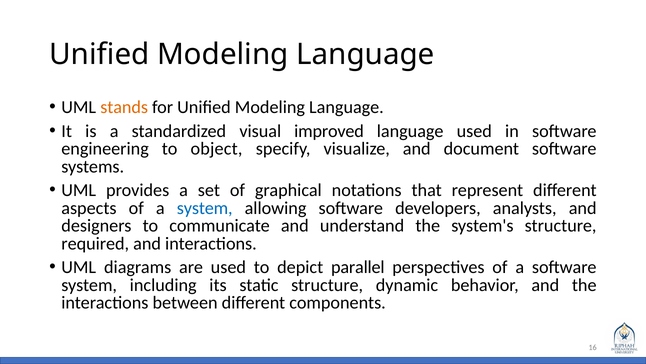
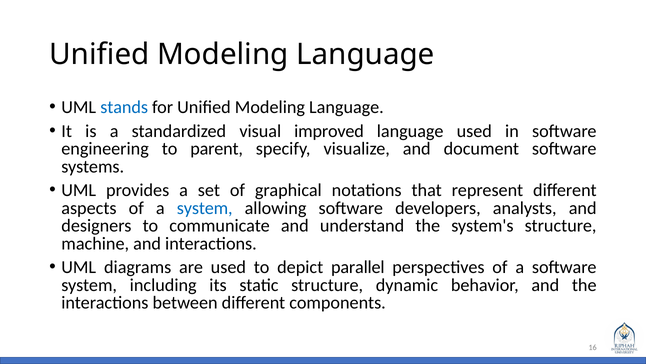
stands colour: orange -> blue
object: object -> parent
required: required -> machine
